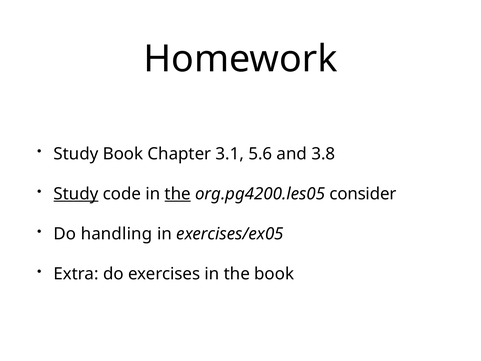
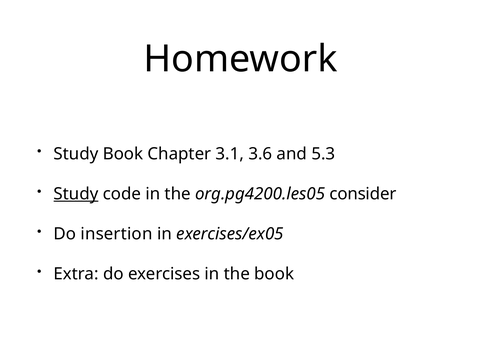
5.6: 5.6 -> 3.6
3.8: 3.8 -> 5.3
the at (178, 194) underline: present -> none
handling: handling -> insertion
